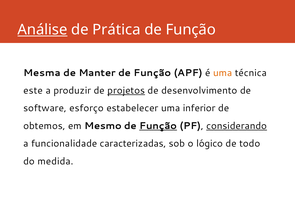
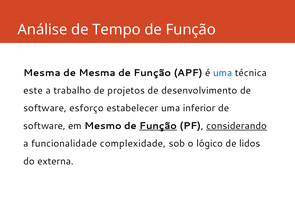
Análise underline: present -> none
Prática: Prática -> Tempo
de Manter: Manter -> Mesma
uma at (223, 73) colour: orange -> blue
produzir: produzir -> trabalho
projetos underline: present -> none
obtemos at (44, 126): obtemos -> software
caracterizadas: caracterizadas -> complexidade
todo: todo -> lidos
medida: medida -> externa
